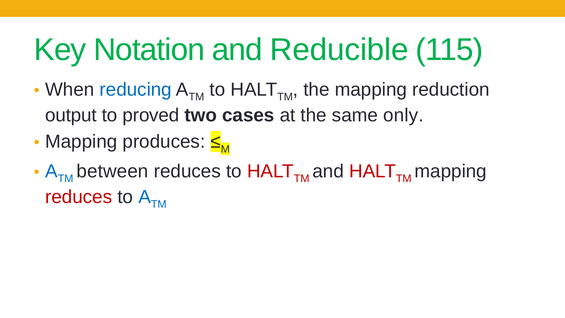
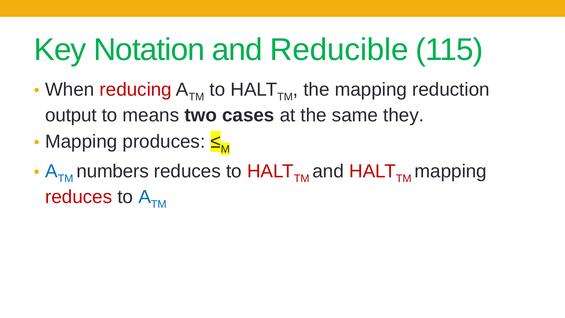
reducing colour: blue -> red
proved: proved -> means
only: only -> they
between: between -> numbers
